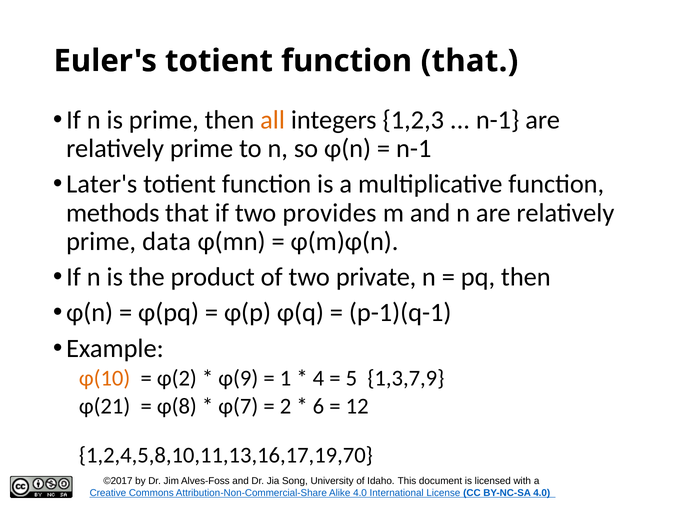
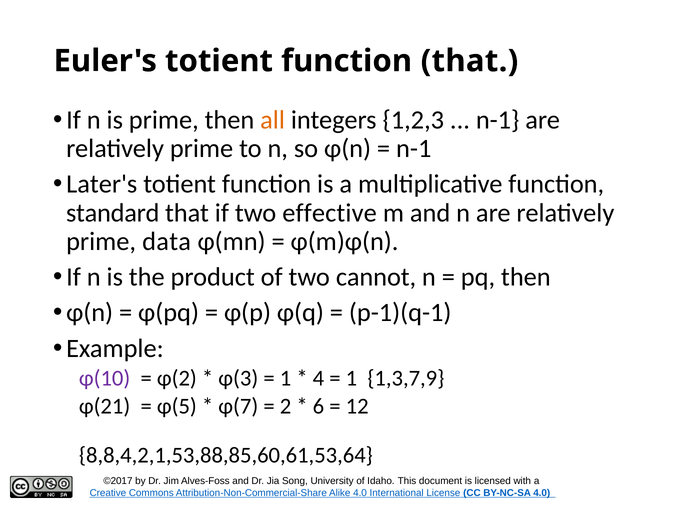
methods: methods -> standard
provides: provides -> effective
private: private -> cannot
φ(10 colour: orange -> purple
φ(9: φ(9 -> φ(3
5 at (351, 378): 5 -> 1
φ(8: φ(8 -> φ(5
1,2,4,5,8,10,11,13,16,17,19,70: 1,2,4,5,8,10,11,13,16,17,19,70 -> 8,8,4,2,1,53,88,85,60,61,53,64
